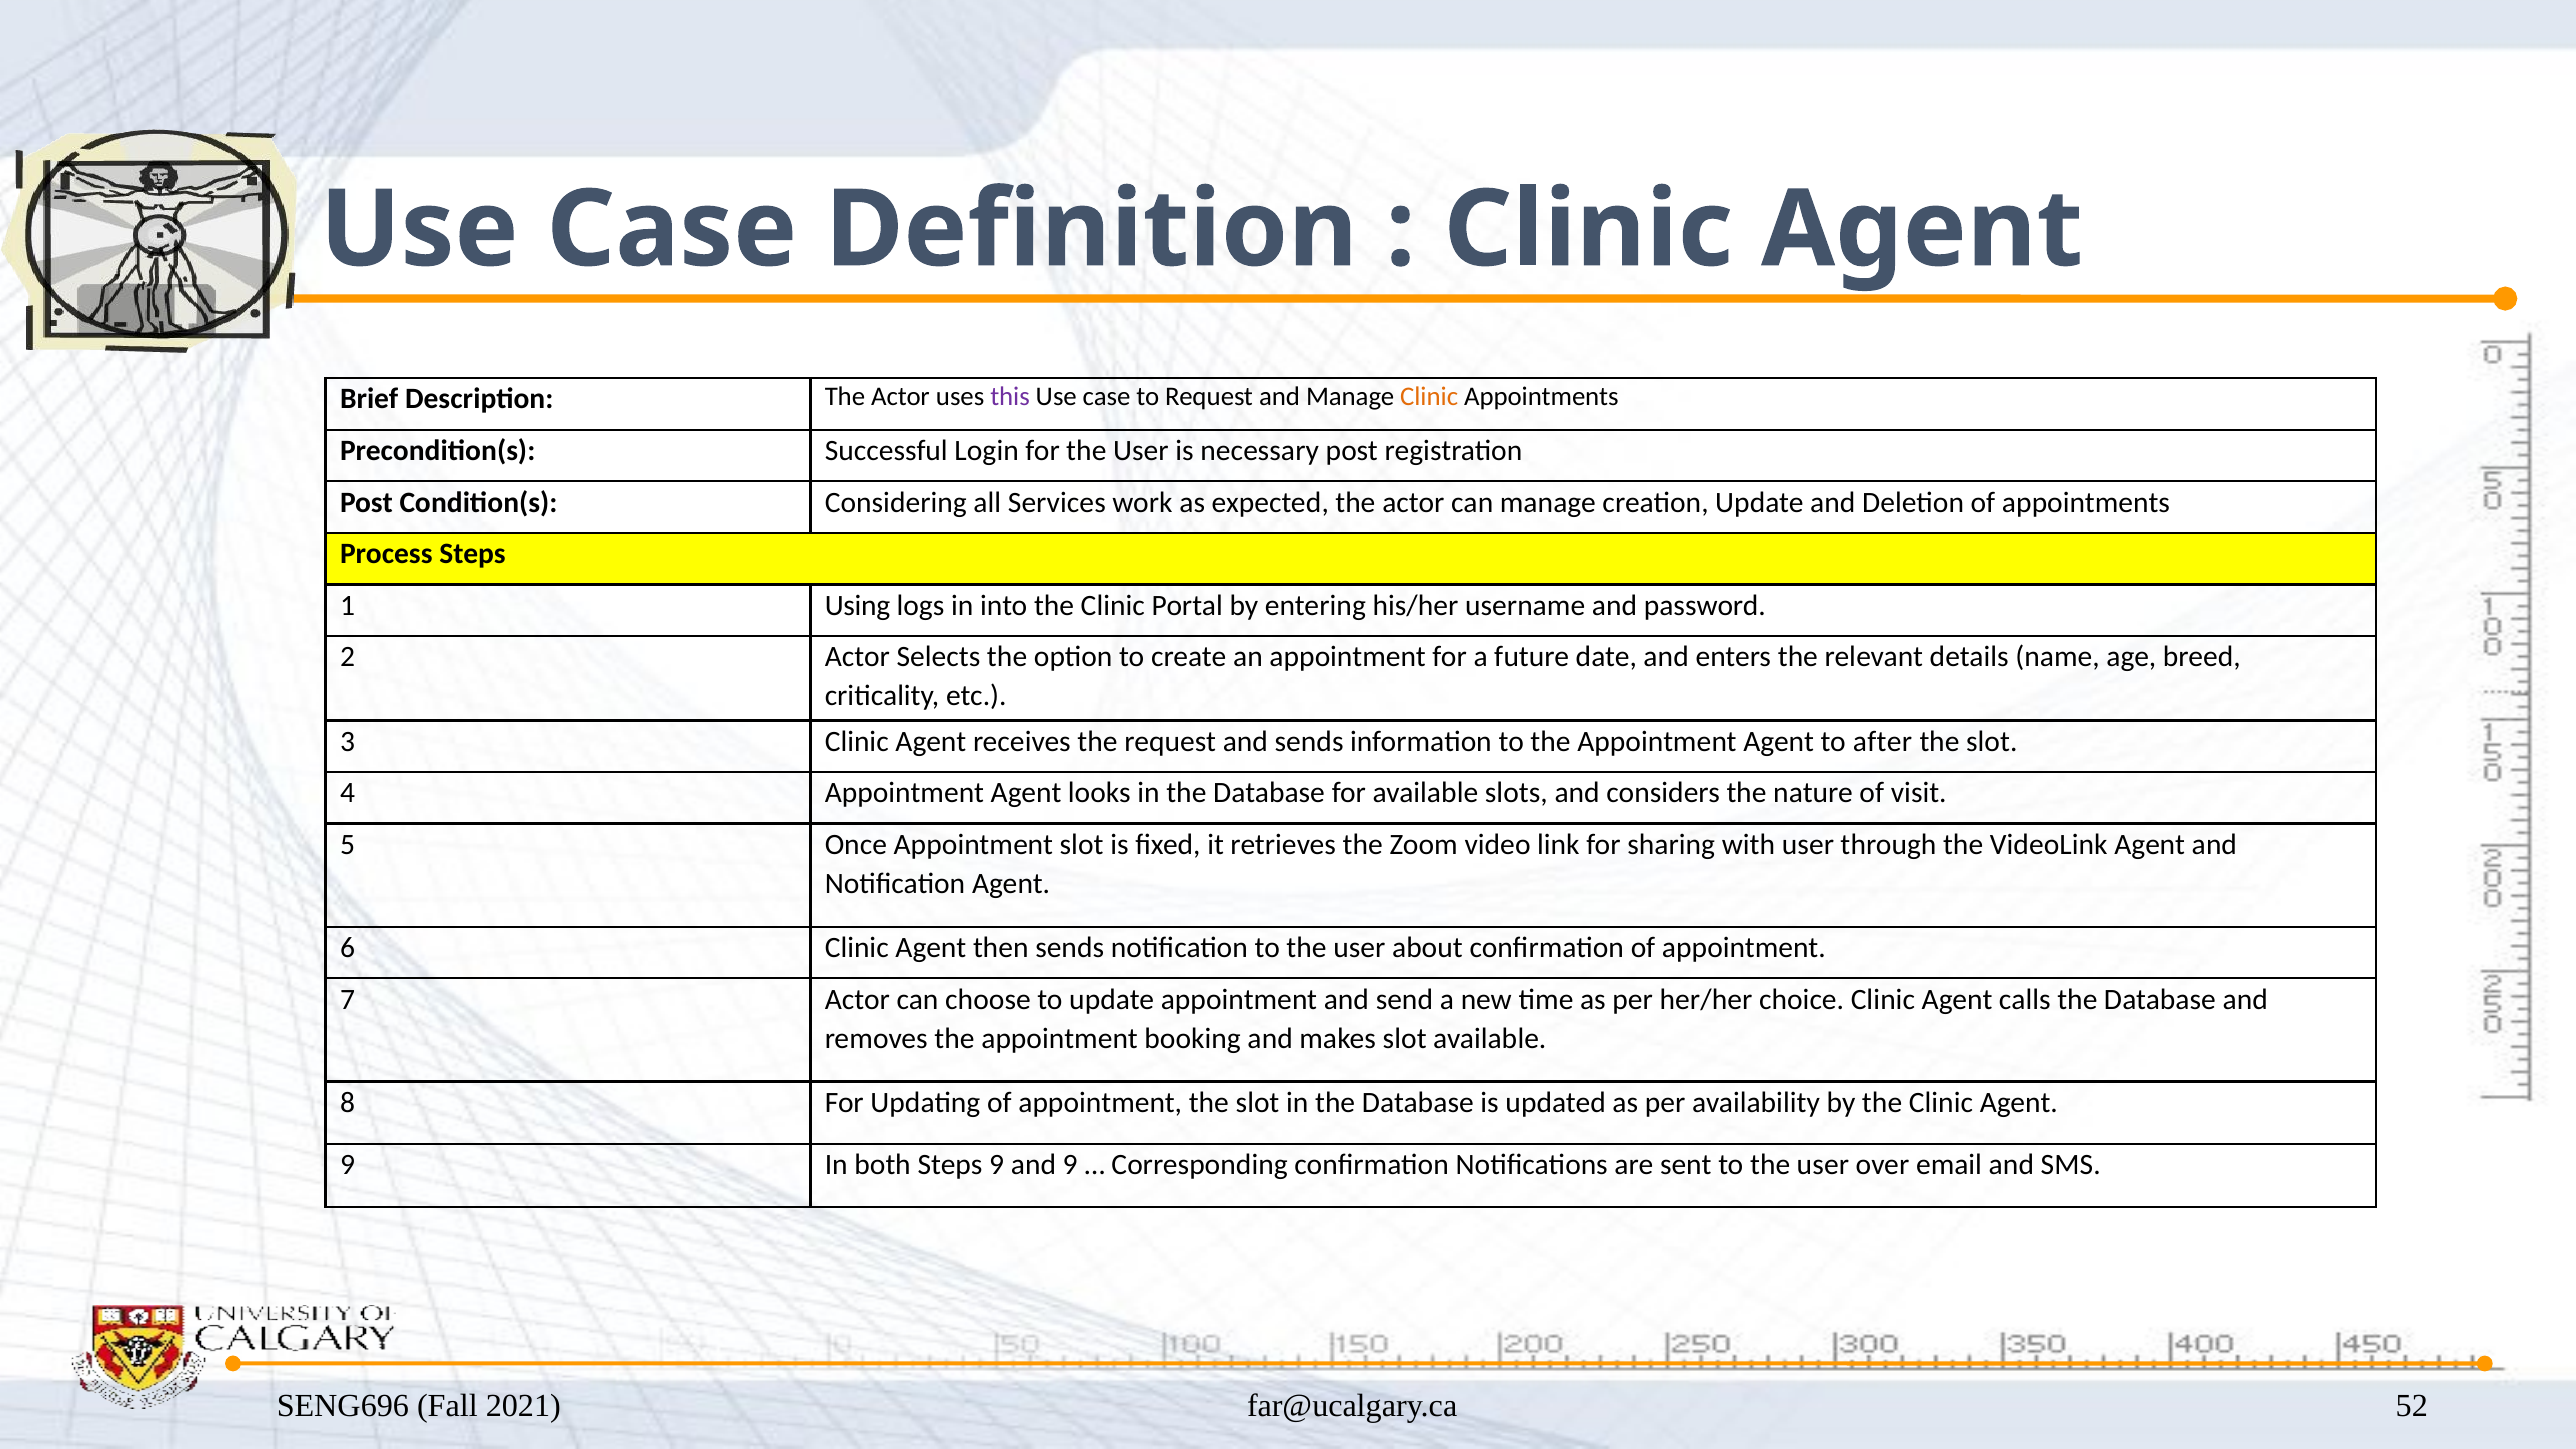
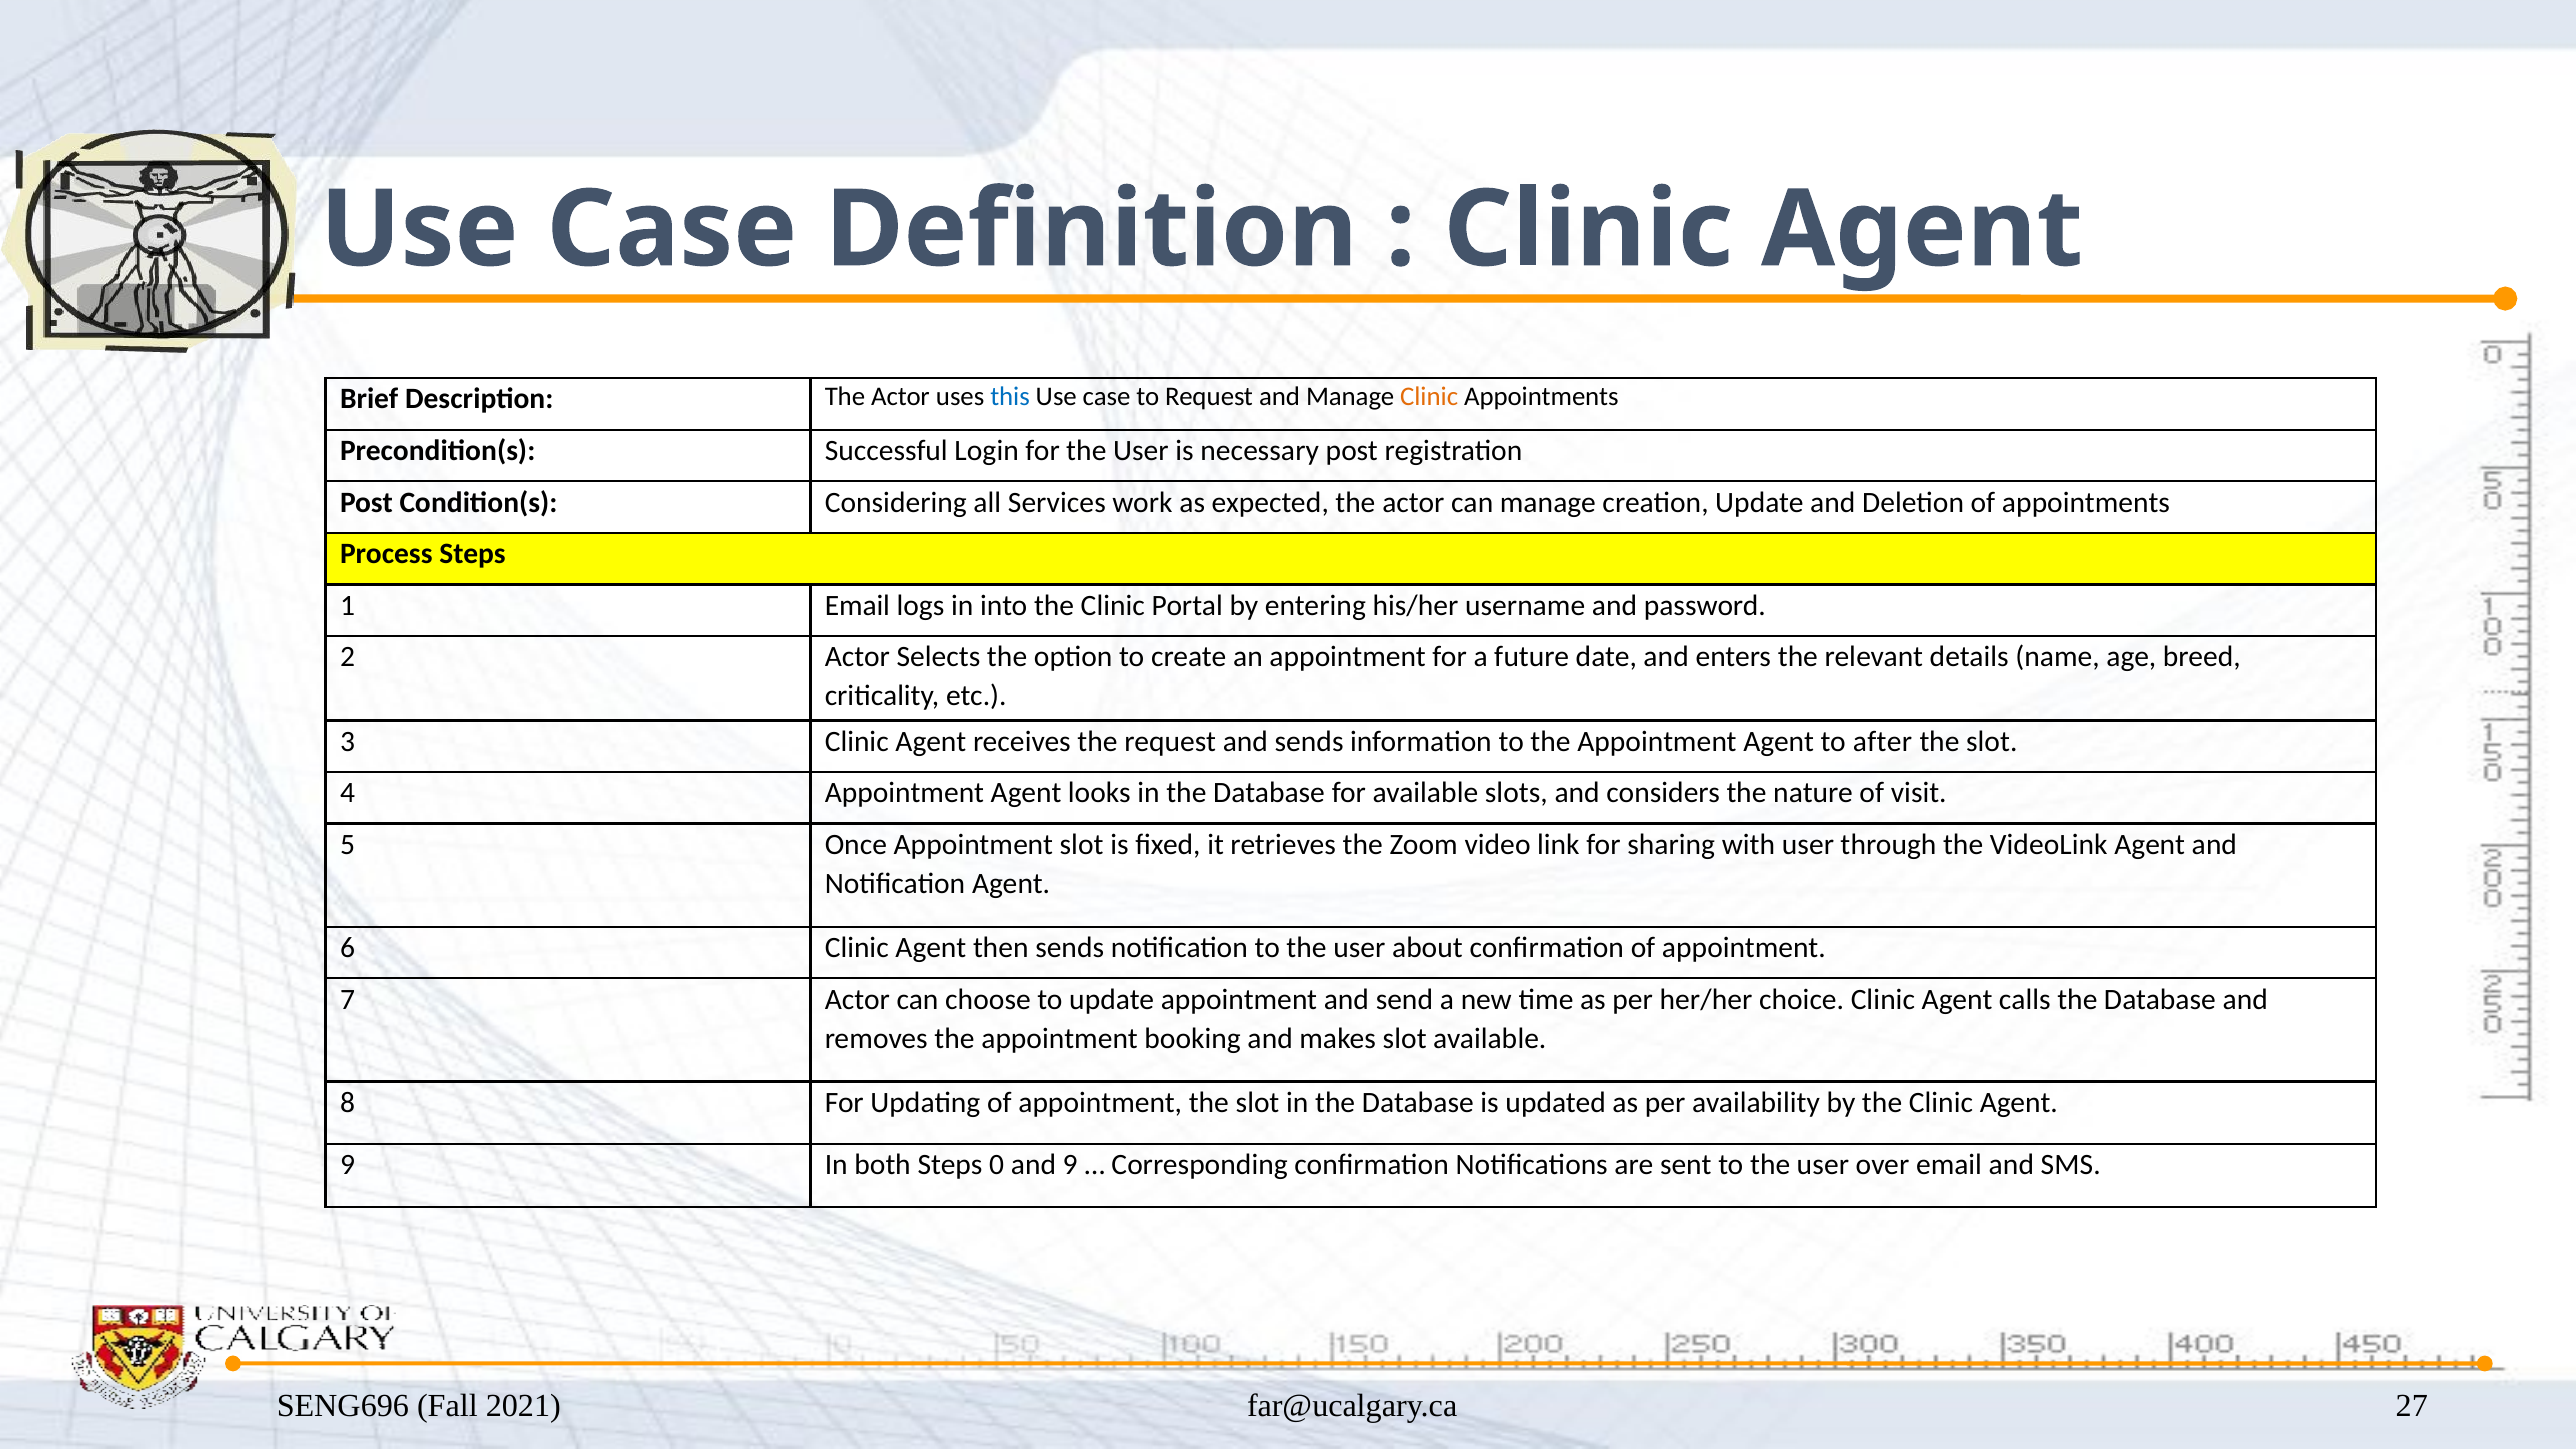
this colour: purple -> blue
1 Using: Using -> Email
Steps 9: 9 -> 0
52: 52 -> 27
